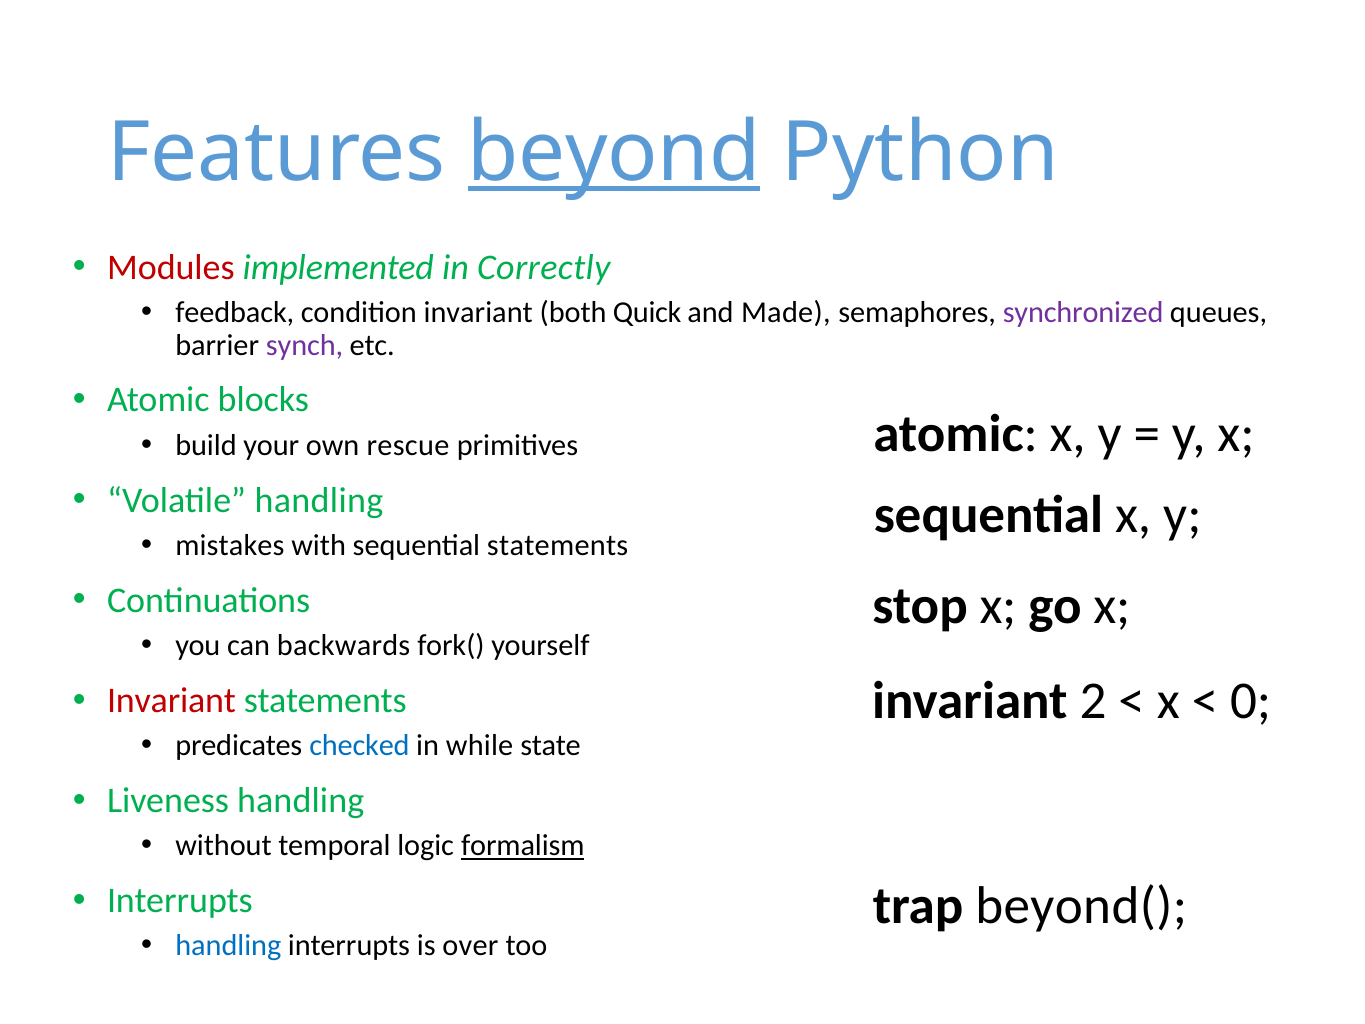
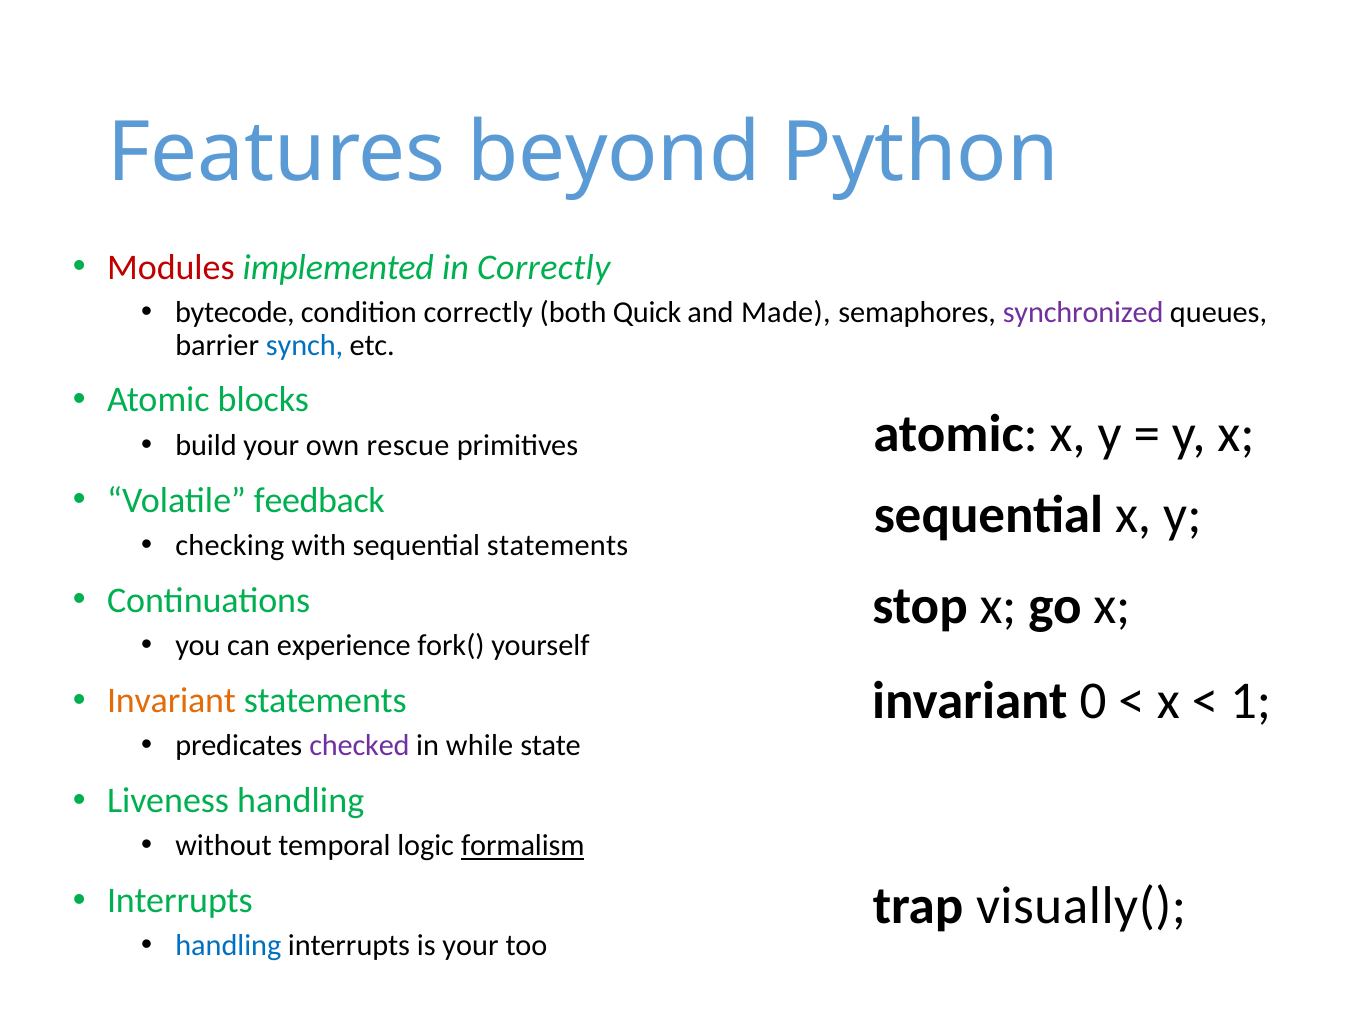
beyond underline: present -> none
feedback: feedback -> bytecode
condition invariant: invariant -> correctly
synch colour: purple -> blue
Volatile handling: handling -> feedback
mistakes: mistakes -> checking
backwards: backwards -> experience
2: 2 -> 0
0: 0 -> 1
Invariant at (172, 700) colour: red -> orange
checked colour: blue -> purple
beyond(: beyond( -> visually(
is over: over -> your
